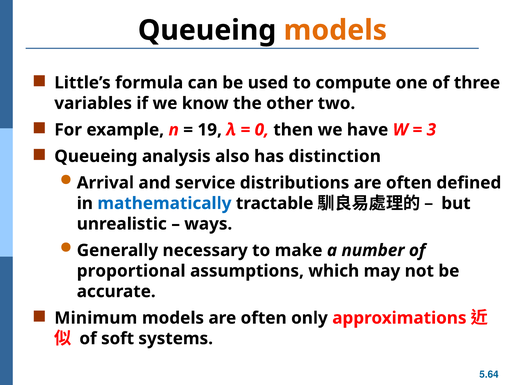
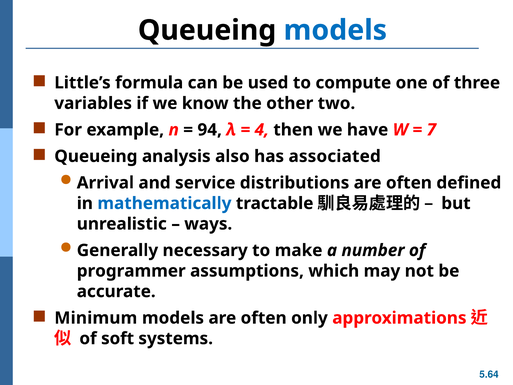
models at (335, 30) colour: orange -> blue
19: 19 -> 94
0: 0 -> 4
3: 3 -> 7
distinction: distinction -> associated
proportional: proportional -> programmer
